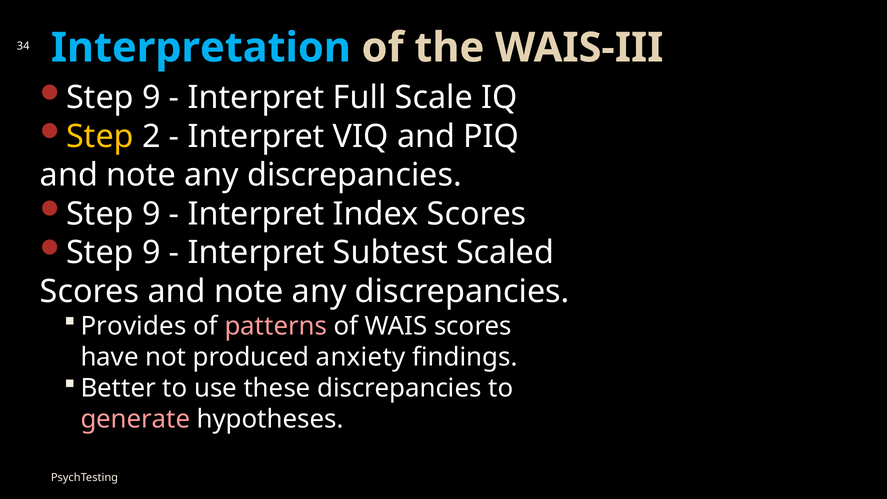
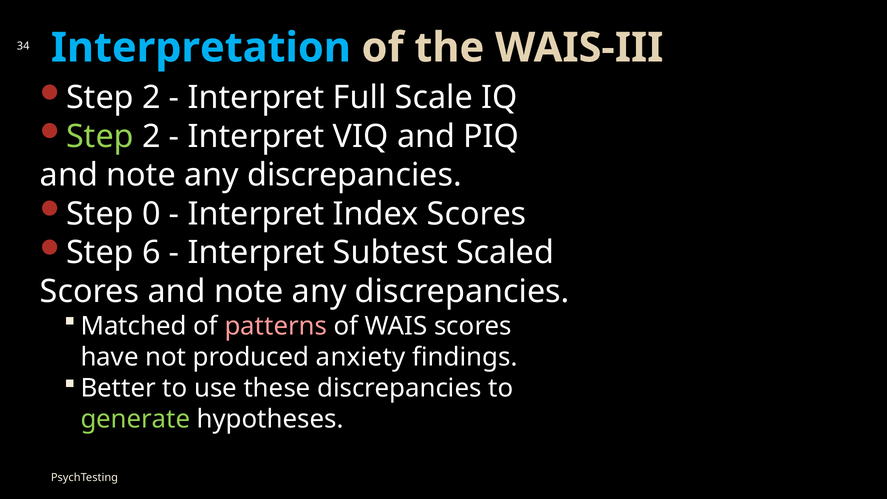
9 at (151, 98): 9 -> 2
Step at (100, 136) colour: yellow -> light green
9 at (151, 214): 9 -> 0
9 at (151, 253): 9 -> 6
Provides: Provides -> Matched
generate colour: pink -> light green
